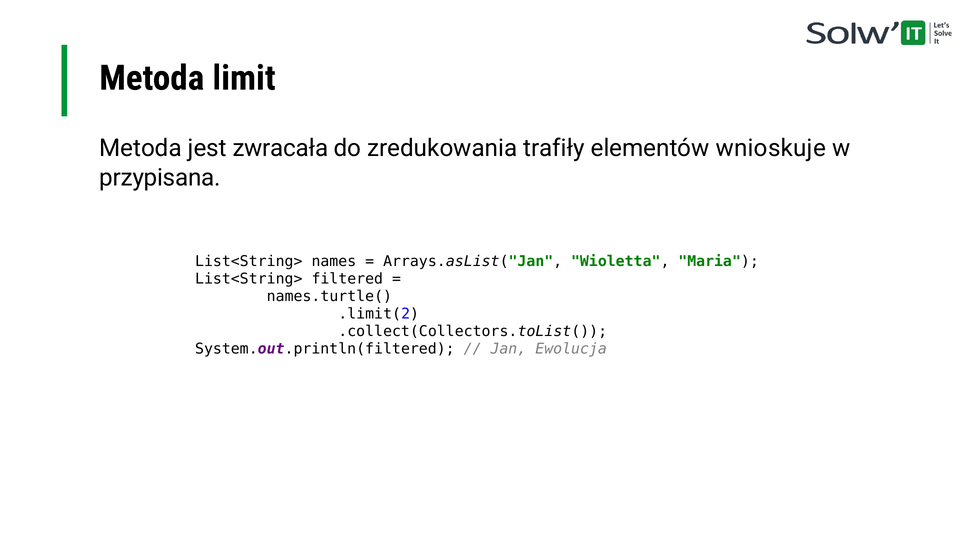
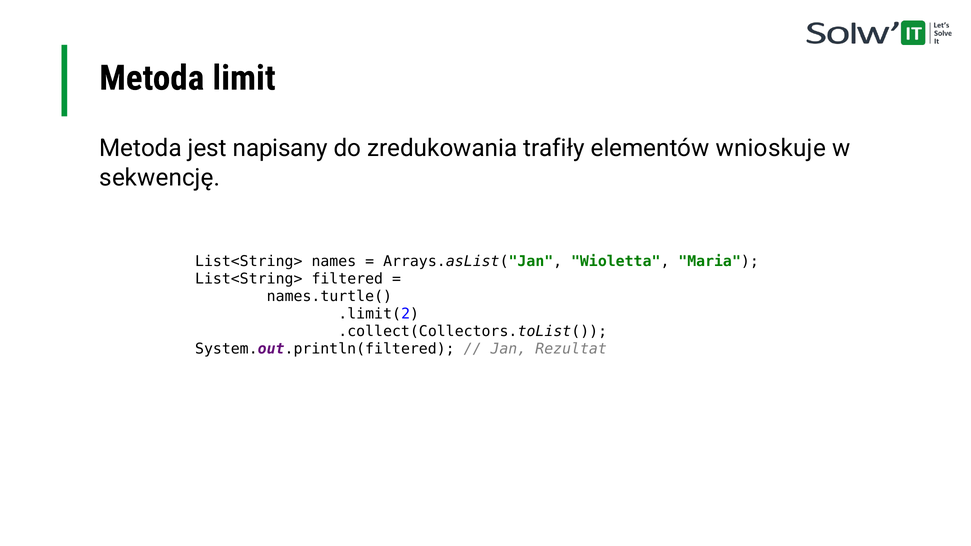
zwracała: zwracała -> napisany
przypisana: przypisana -> sekwencję
Ewolucja: Ewolucja -> Rezultat
